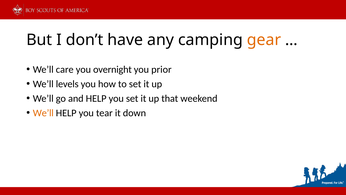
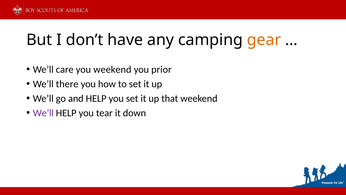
you overnight: overnight -> weekend
levels: levels -> there
We’ll at (43, 113) colour: orange -> purple
